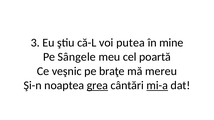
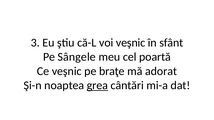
voi putea: putea -> veşnic
mine: mine -> sfânt
mereu: mereu -> adorat
mi-a underline: present -> none
